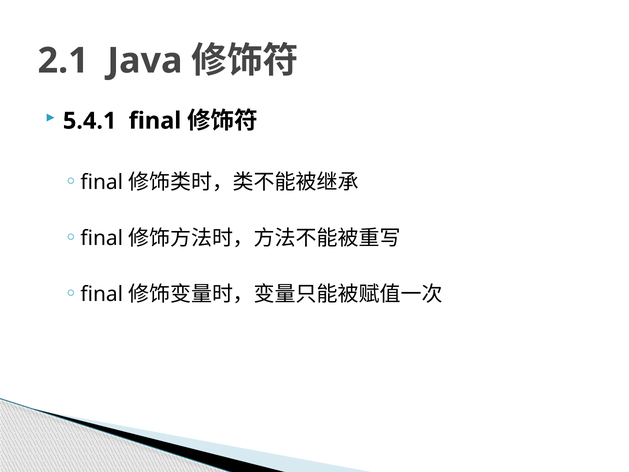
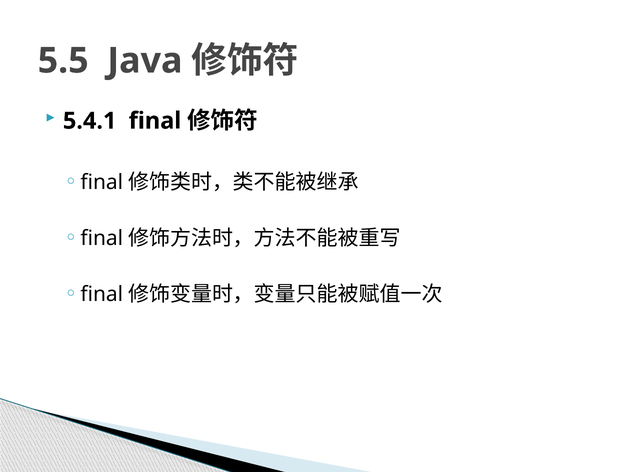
2.1: 2.1 -> 5.5
